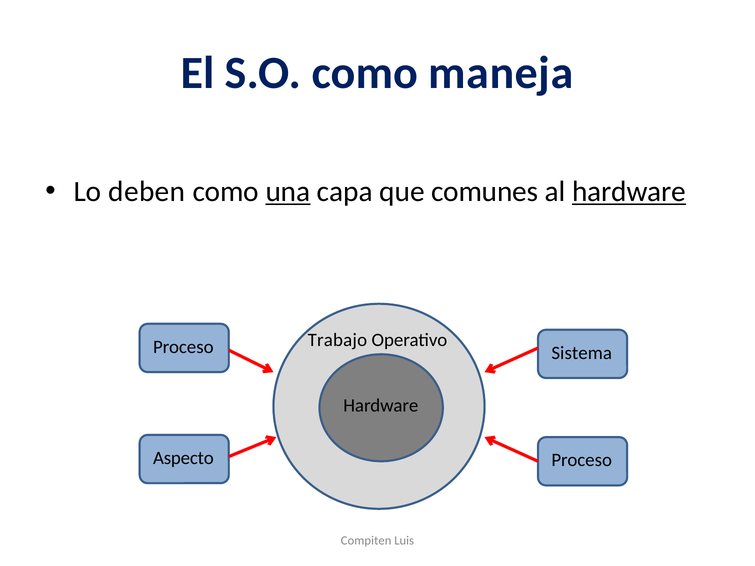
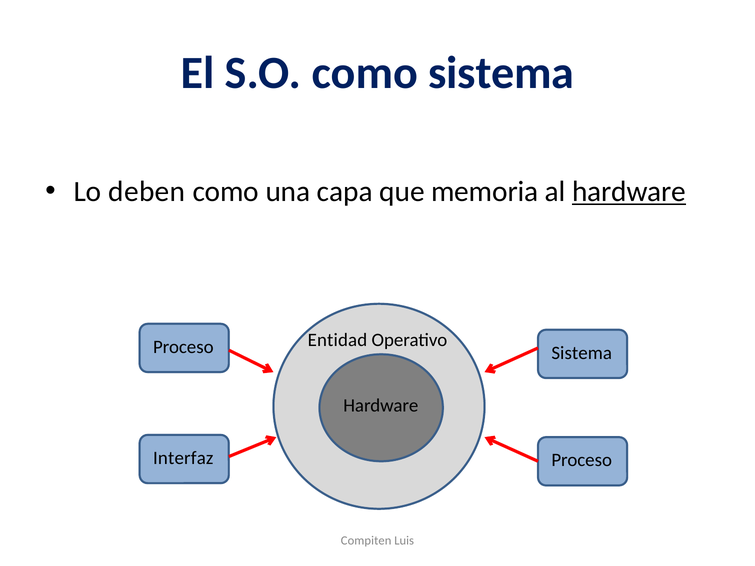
como maneja: maneja -> sistema
una underline: present -> none
comunes: comunes -> memoria
Trabajo: Trabajo -> Entidad
Aspecto: Aspecto -> Interfaz
